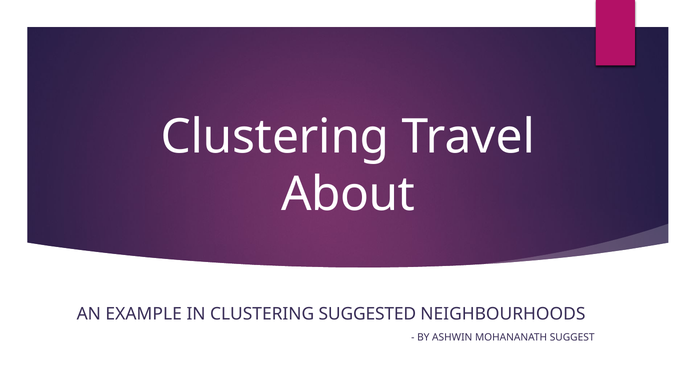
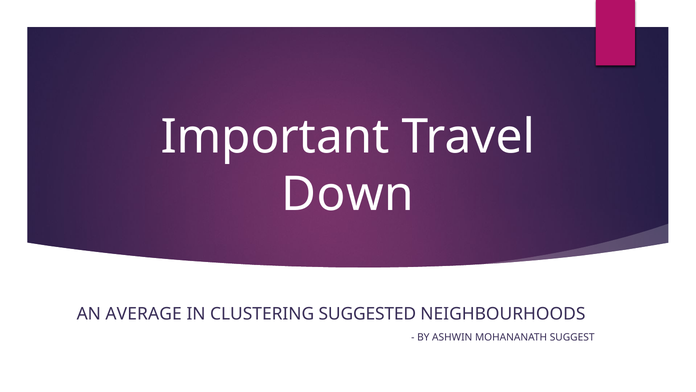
Clustering at (275, 137): Clustering -> Important
About: About -> Down
EXAMPLE: EXAMPLE -> AVERAGE
